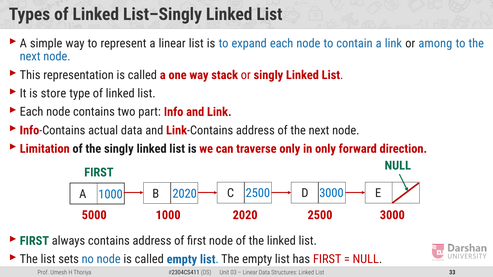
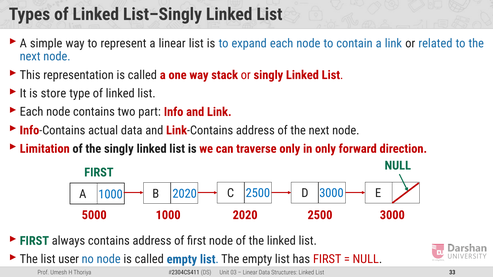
among: among -> related
sets: sets -> user
